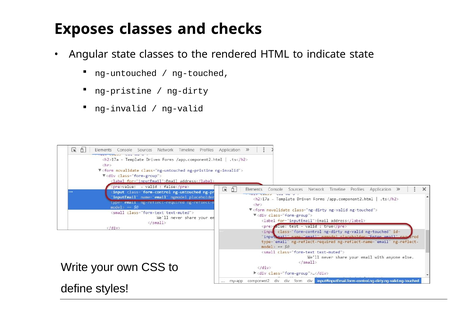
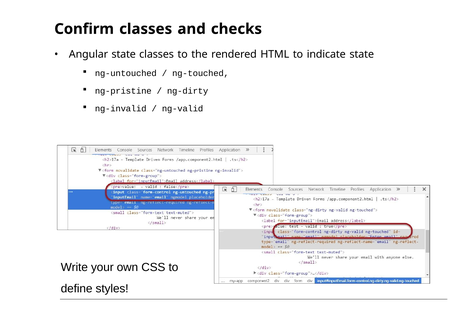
Exposes: Exposes -> Confirm
